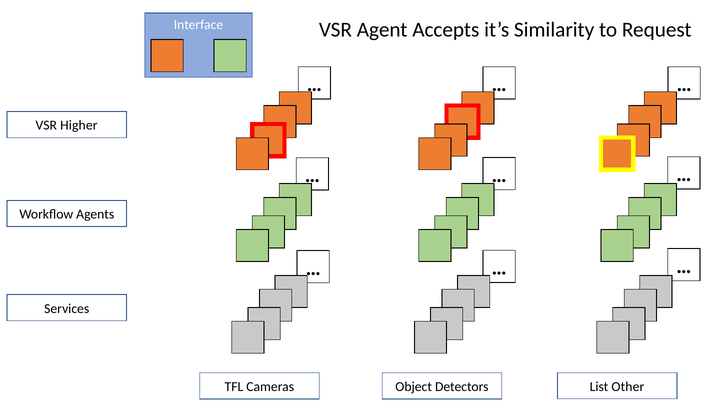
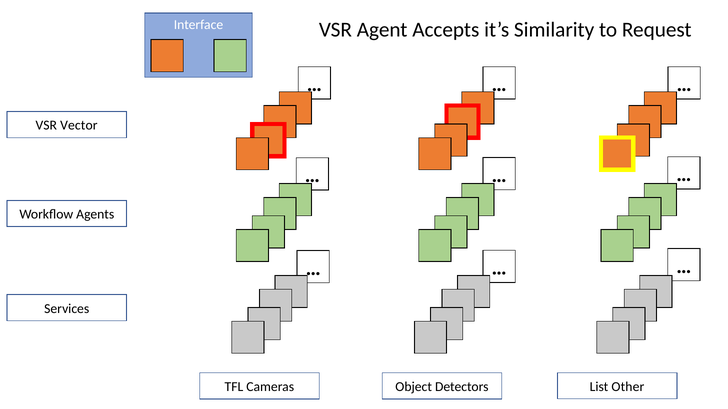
Higher: Higher -> Vector
